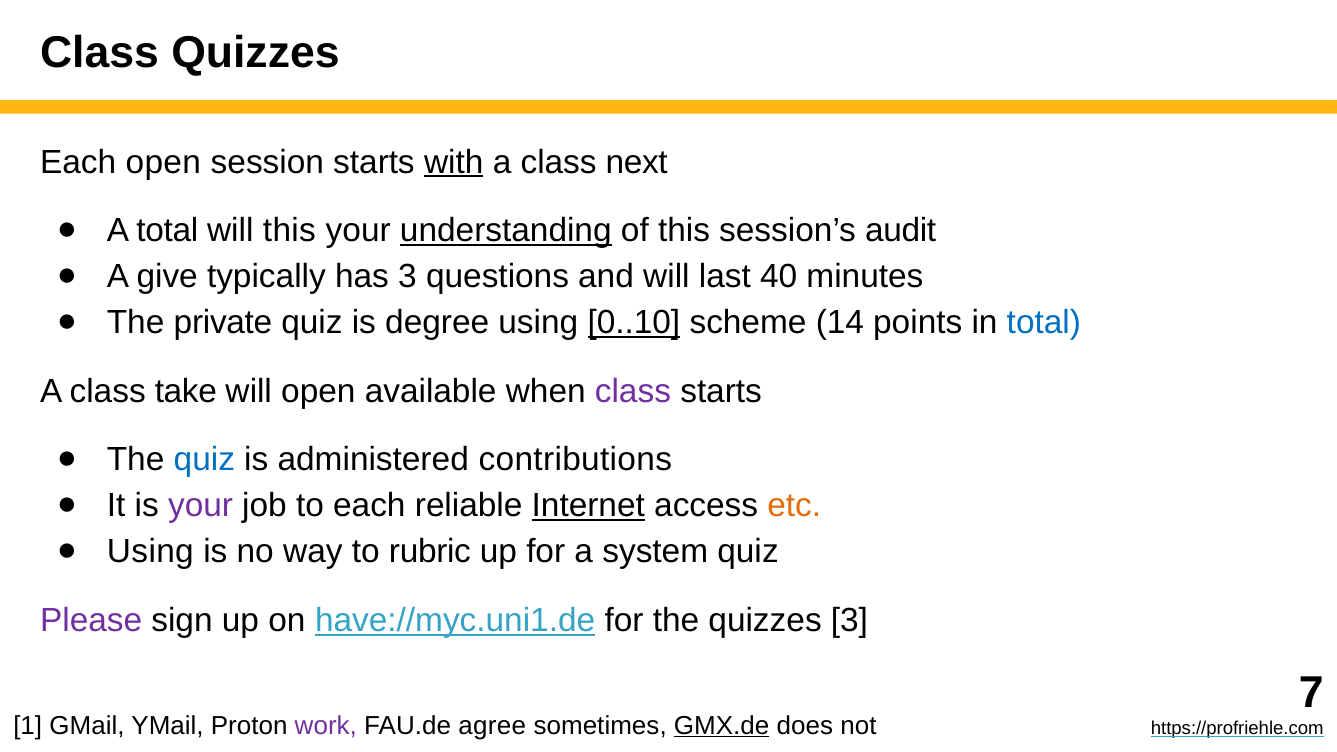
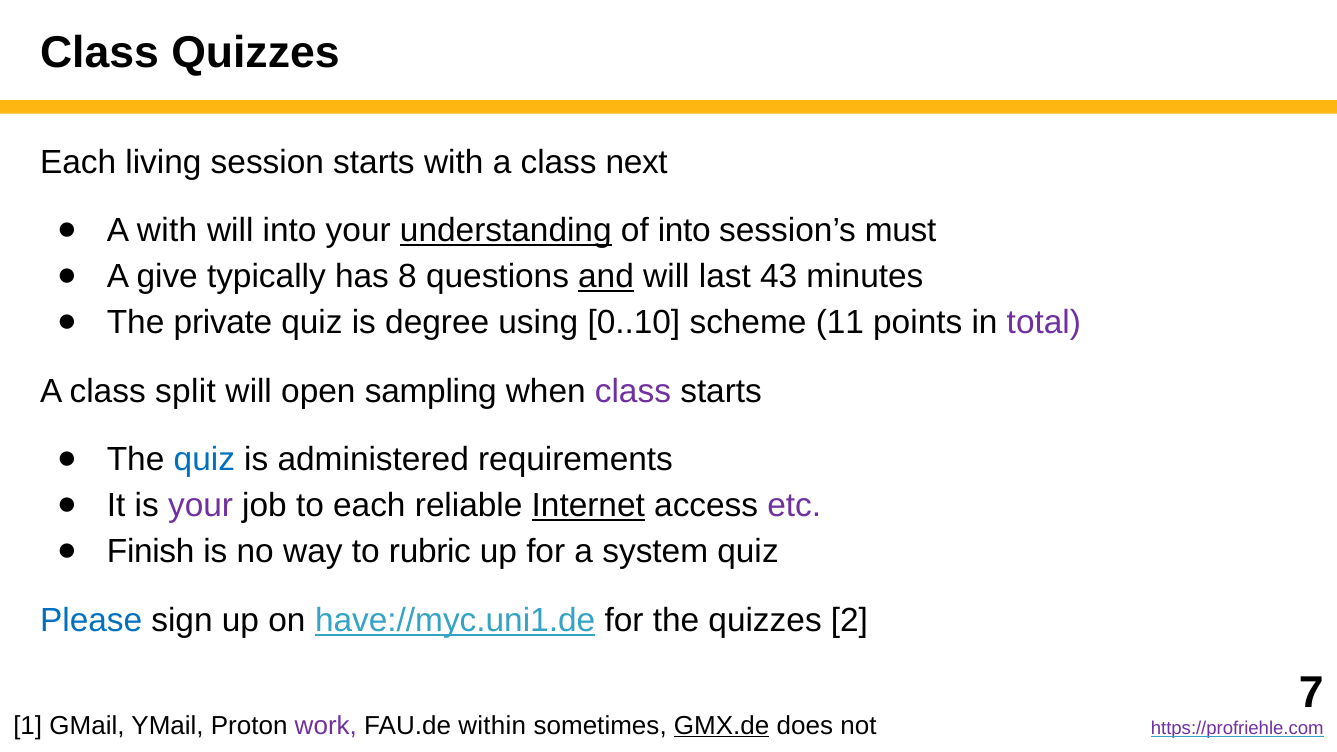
Each open: open -> living
with at (454, 162) underline: present -> none
A total: total -> with
will this: this -> into
of this: this -> into
audit: audit -> must
has 3: 3 -> 8
and underline: none -> present
40: 40 -> 43
0..10 underline: present -> none
14: 14 -> 11
total at (1044, 323) colour: blue -> purple
take: take -> split
available: available -> sampling
contributions: contributions -> requirements
etc colour: orange -> purple
Using at (150, 552): Using -> Finish
Please colour: purple -> blue
quizzes 3: 3 -> 2
agree: agree -> within
https://profriehle.com colour: black -> purple
